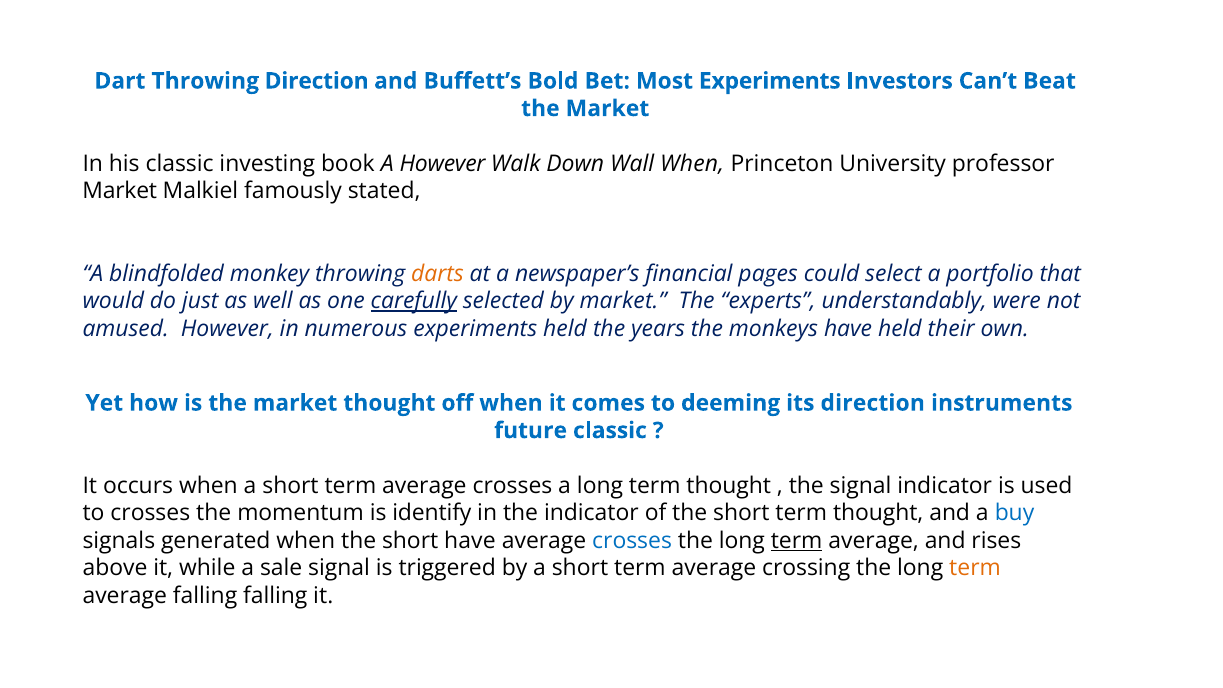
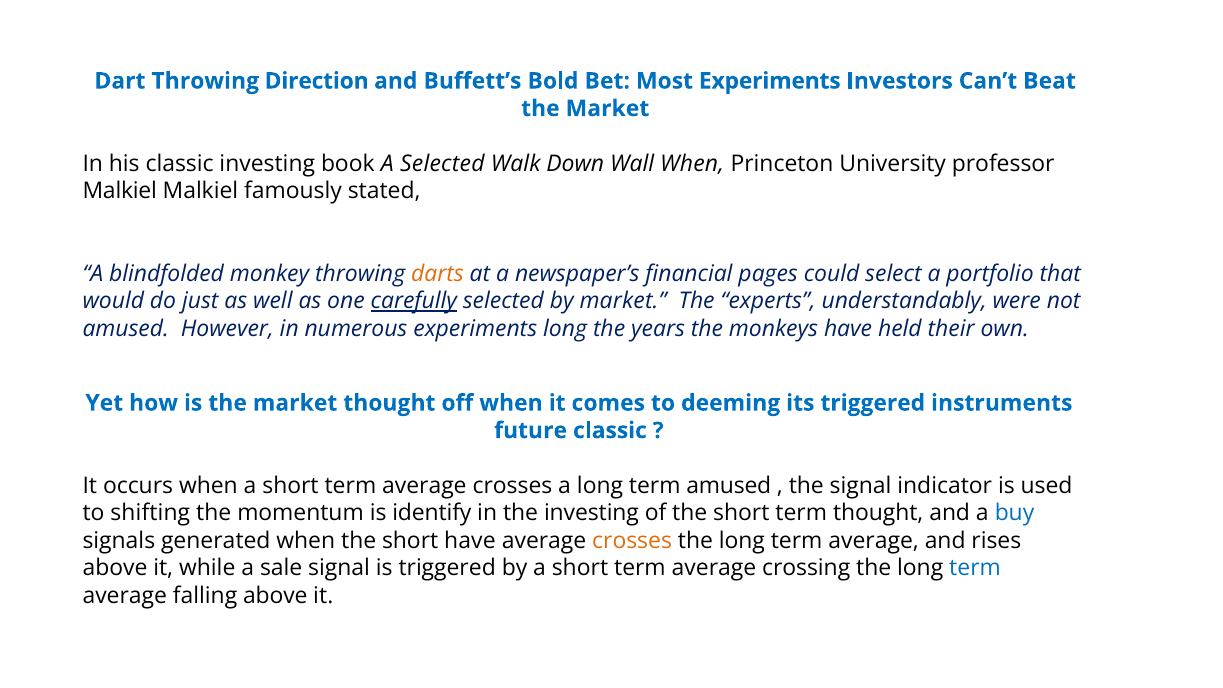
A However: However -> Selected
Market at (120, 191): Market -> Malkiel
experiments held: held -> long
its direction: direction -> triggered
long term thought: thought -> amused
to crosses: crosses -> shifting
the indicator: indicator -> investing
crosses at (632, 541) colour: blue -> orange
term at (797, 541) underline: present -> none
term at (975, 568) colour: orange -> blue
falling falling: falling -> above
